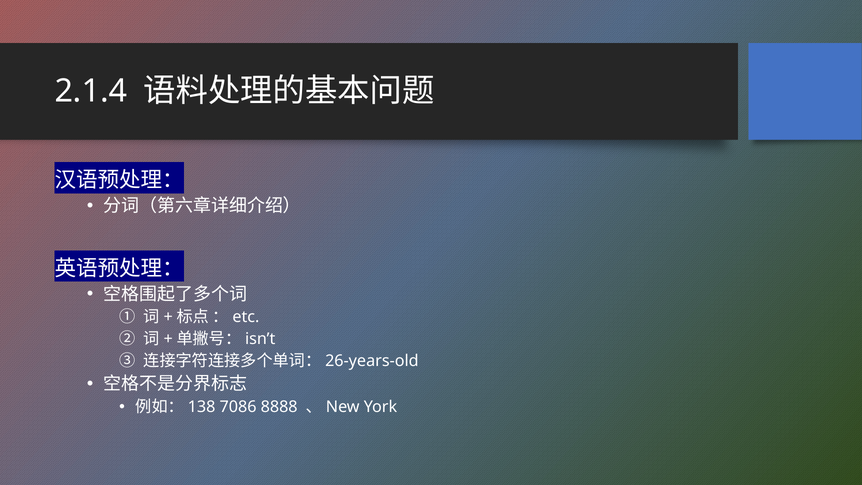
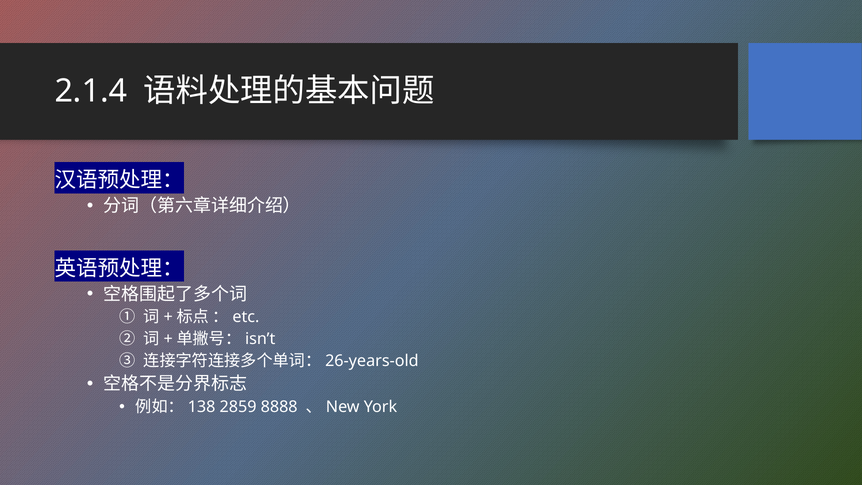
7086: 7086 -> 2859
